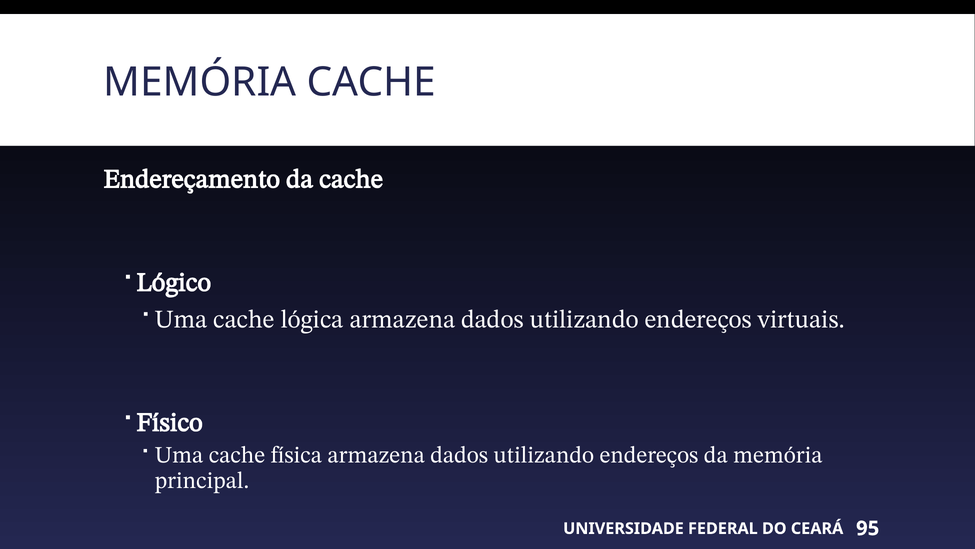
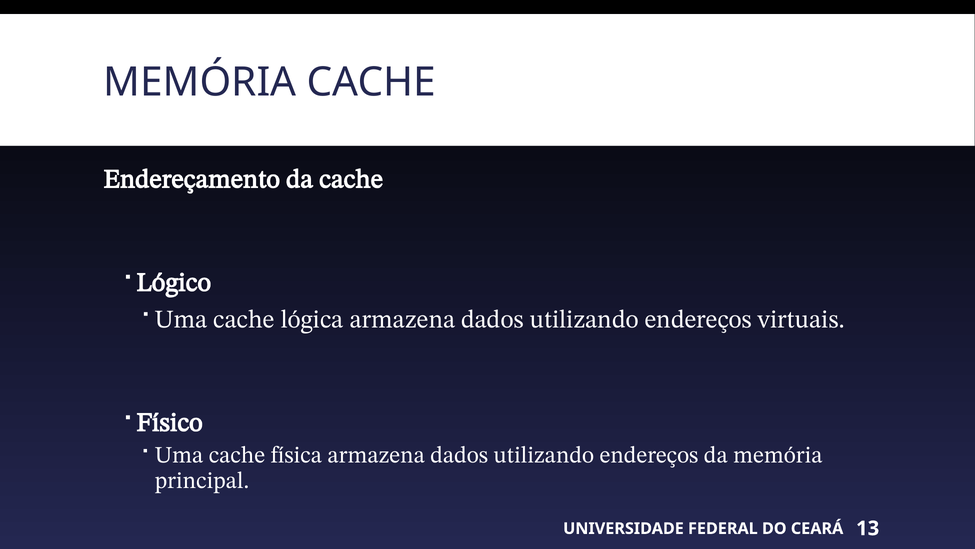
95: 95 -> 13
